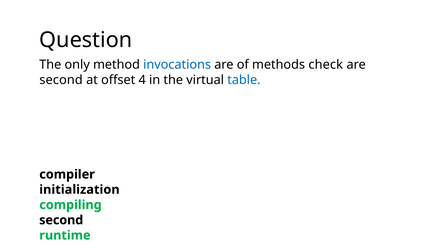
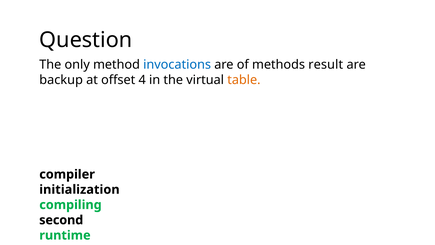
check: check -> result
second at (61, 80): second -> backup
table colour: blue -> orange
